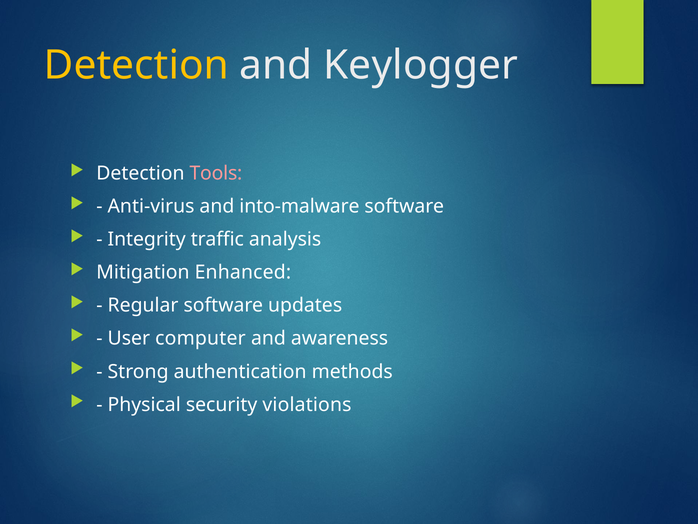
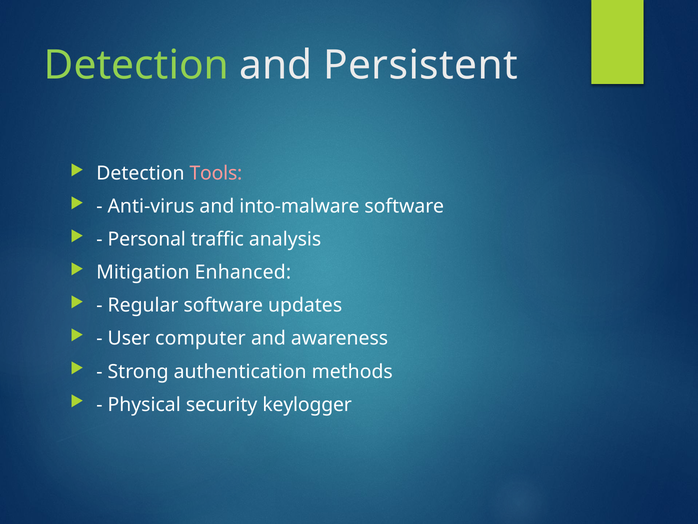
Detection at (136, 65) colour: yellow -> light green
Keylogger: Keylogger -> Persistent
Integrity: Integrity -> Personal
violations: violations -> keylogger
